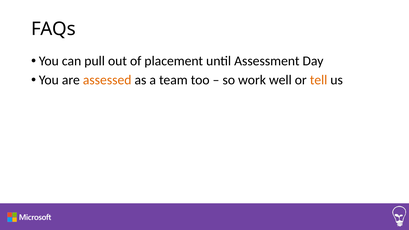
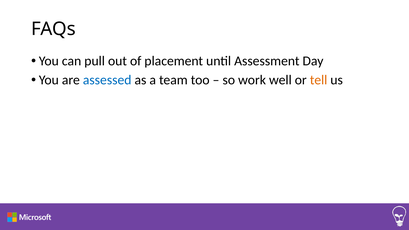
assessed colour: orange -> blue
